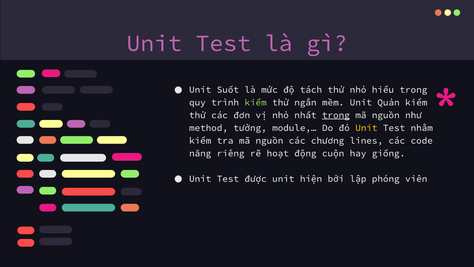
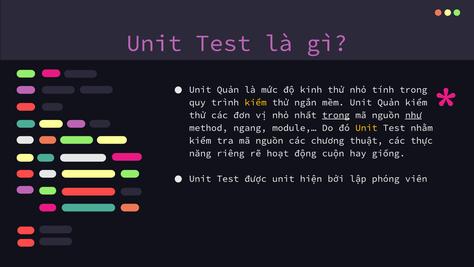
Suốt at (228, 90): Suốt -> Quản
tách: tách -> kinh
hiểu: hiểu -> tính
kiểm at (256, 102) colour: light green -> yellow
như underline: none -> present
tưởng: tưởng -> ngang
lines: lines -> thuật
code: code -> thực
